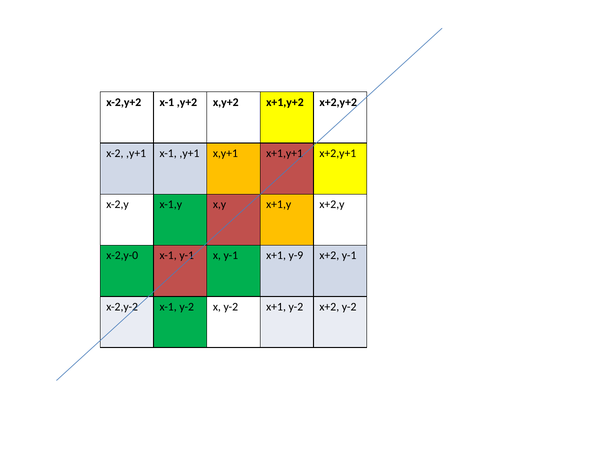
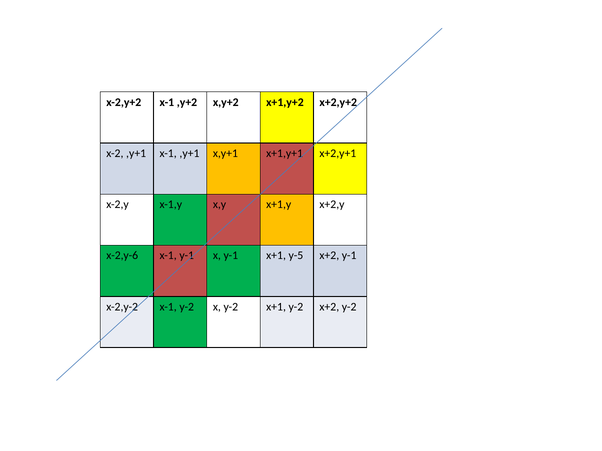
x-2,y-0: x-2,y-0 -> x-2,y-6
y-9: y-9 -> y-5
